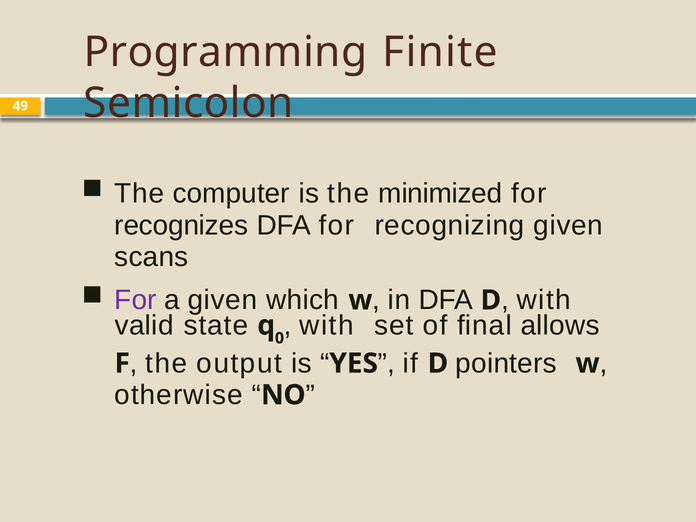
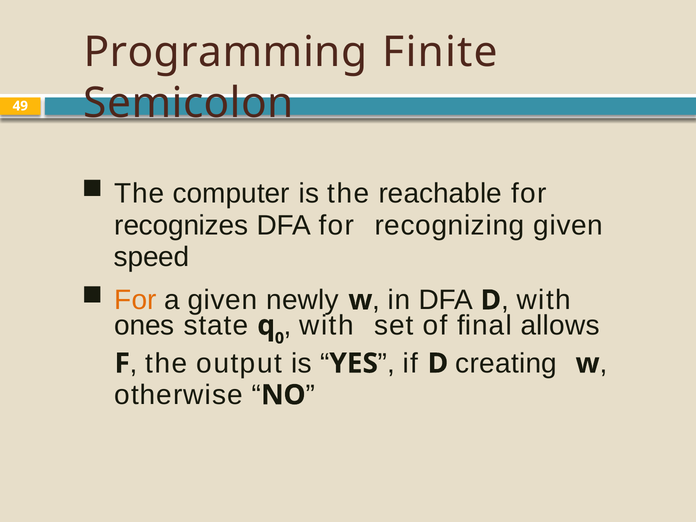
minimized: minimized -> reachable
scans: scans -> speed
For at (135, 300) colour: purple -> orange
which: which -> newly
valid: valid -> ones
pointers: pointers -> creating
